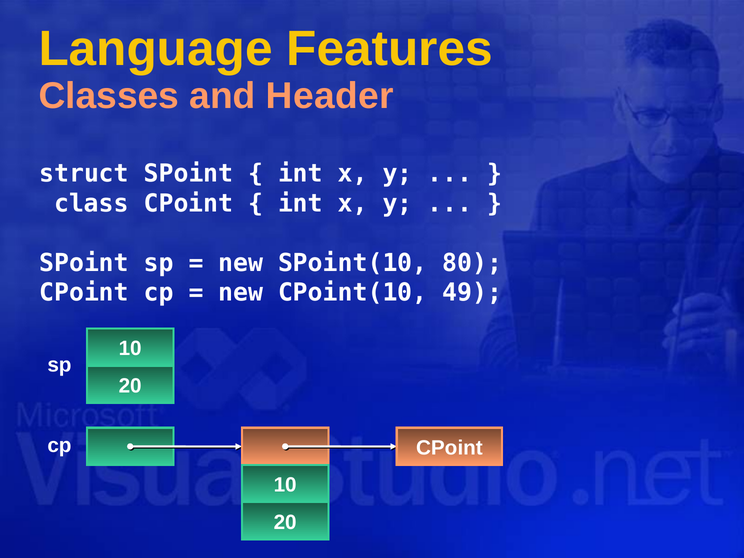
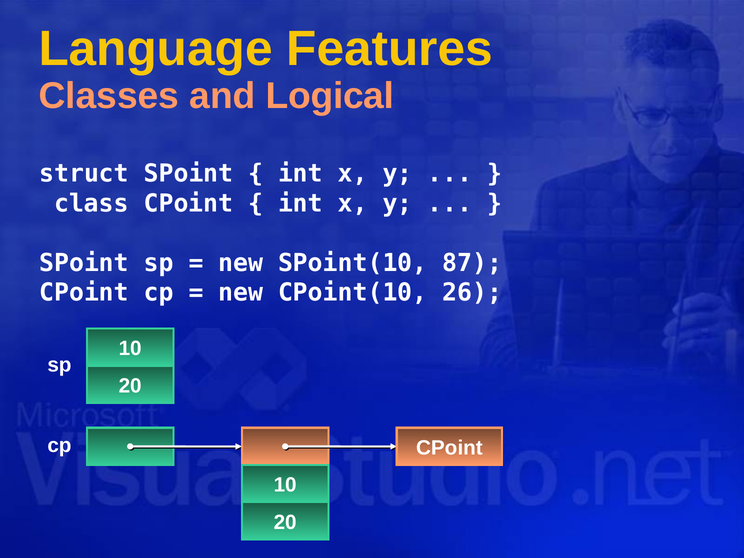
Header: Header -> Logical
80: 80 -> 87
49: 49 -> 26
